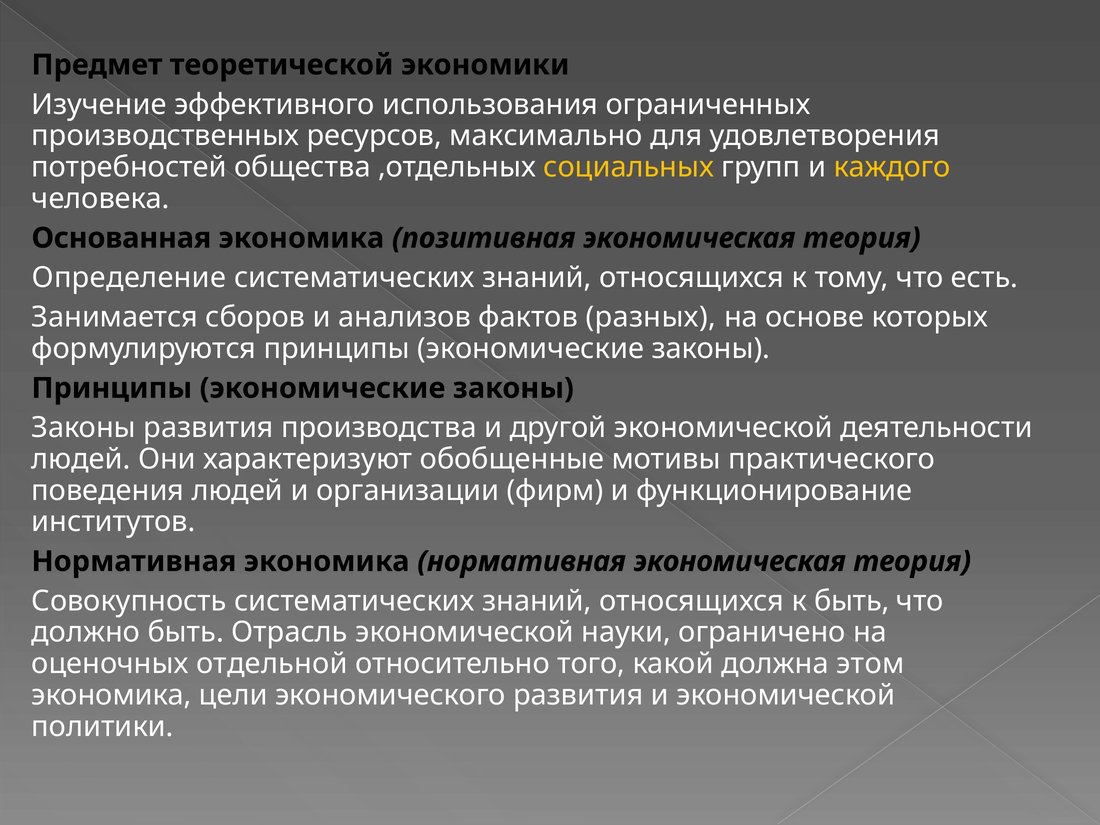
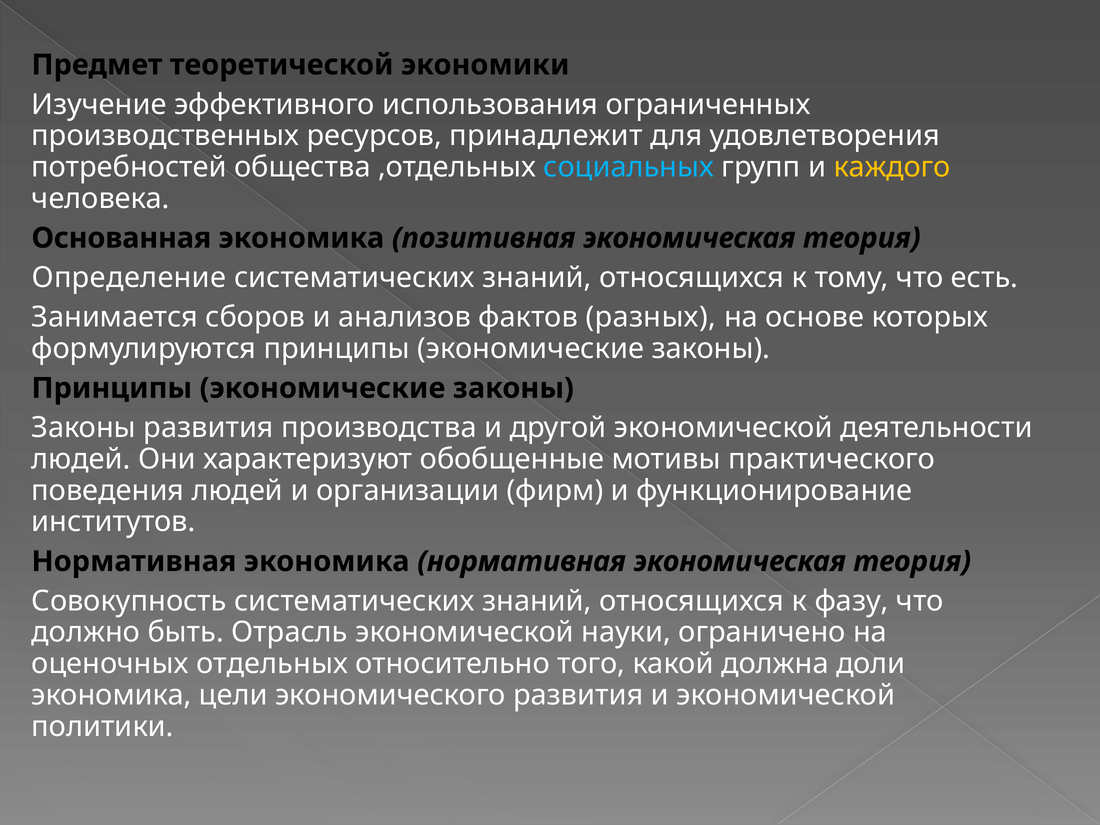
максимально: максимально -> принадлежит
социальных colour: yellow -> light blue
к быть: быть -> фазу
отдельной: отдельной -> отдельных
этом: этом -> доли
